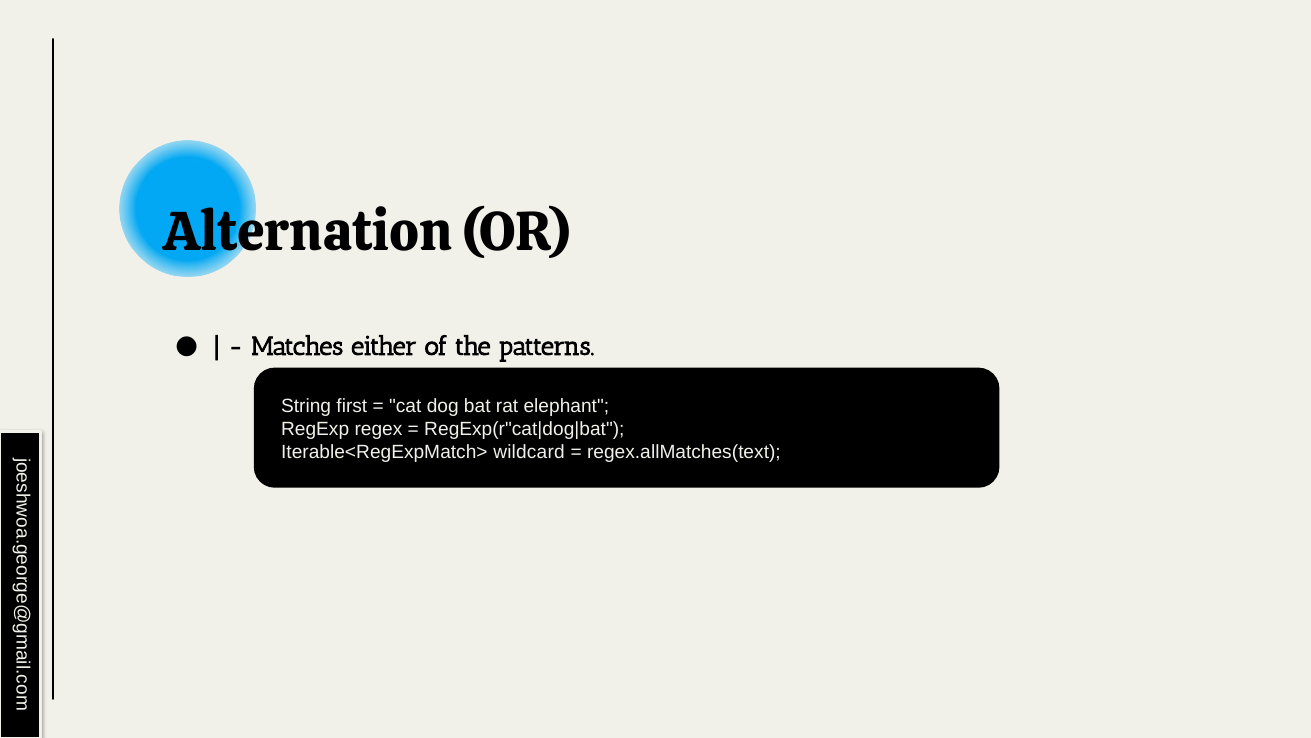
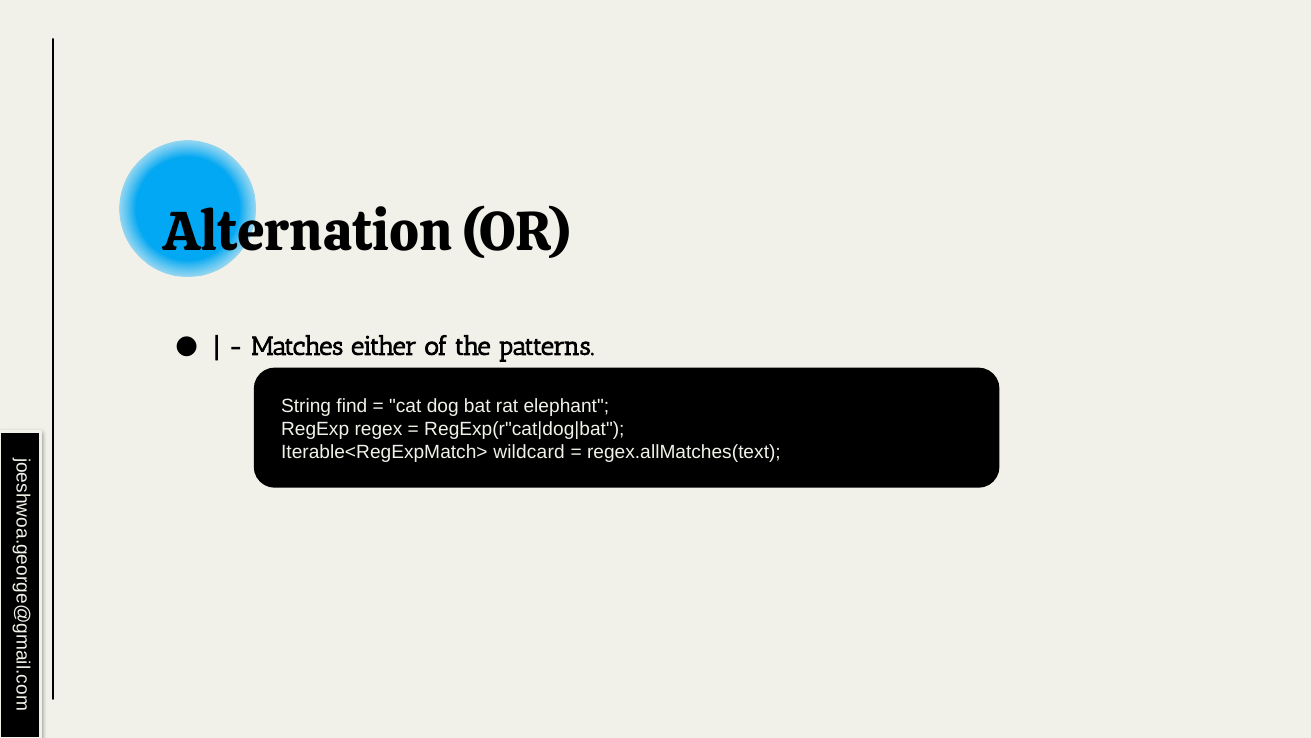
first: first -> find
